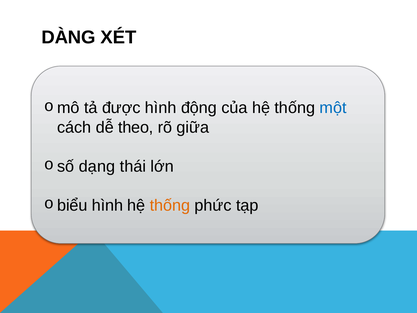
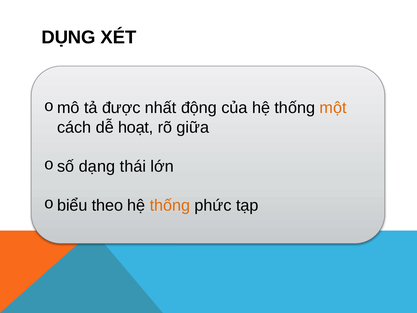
DÀNG: DÀNG -> DỤNG
được hình: hình -> nhất
một colour: blue -> orange
theo: theo -> hoạt
hình at (108, 205): hình -> theo
